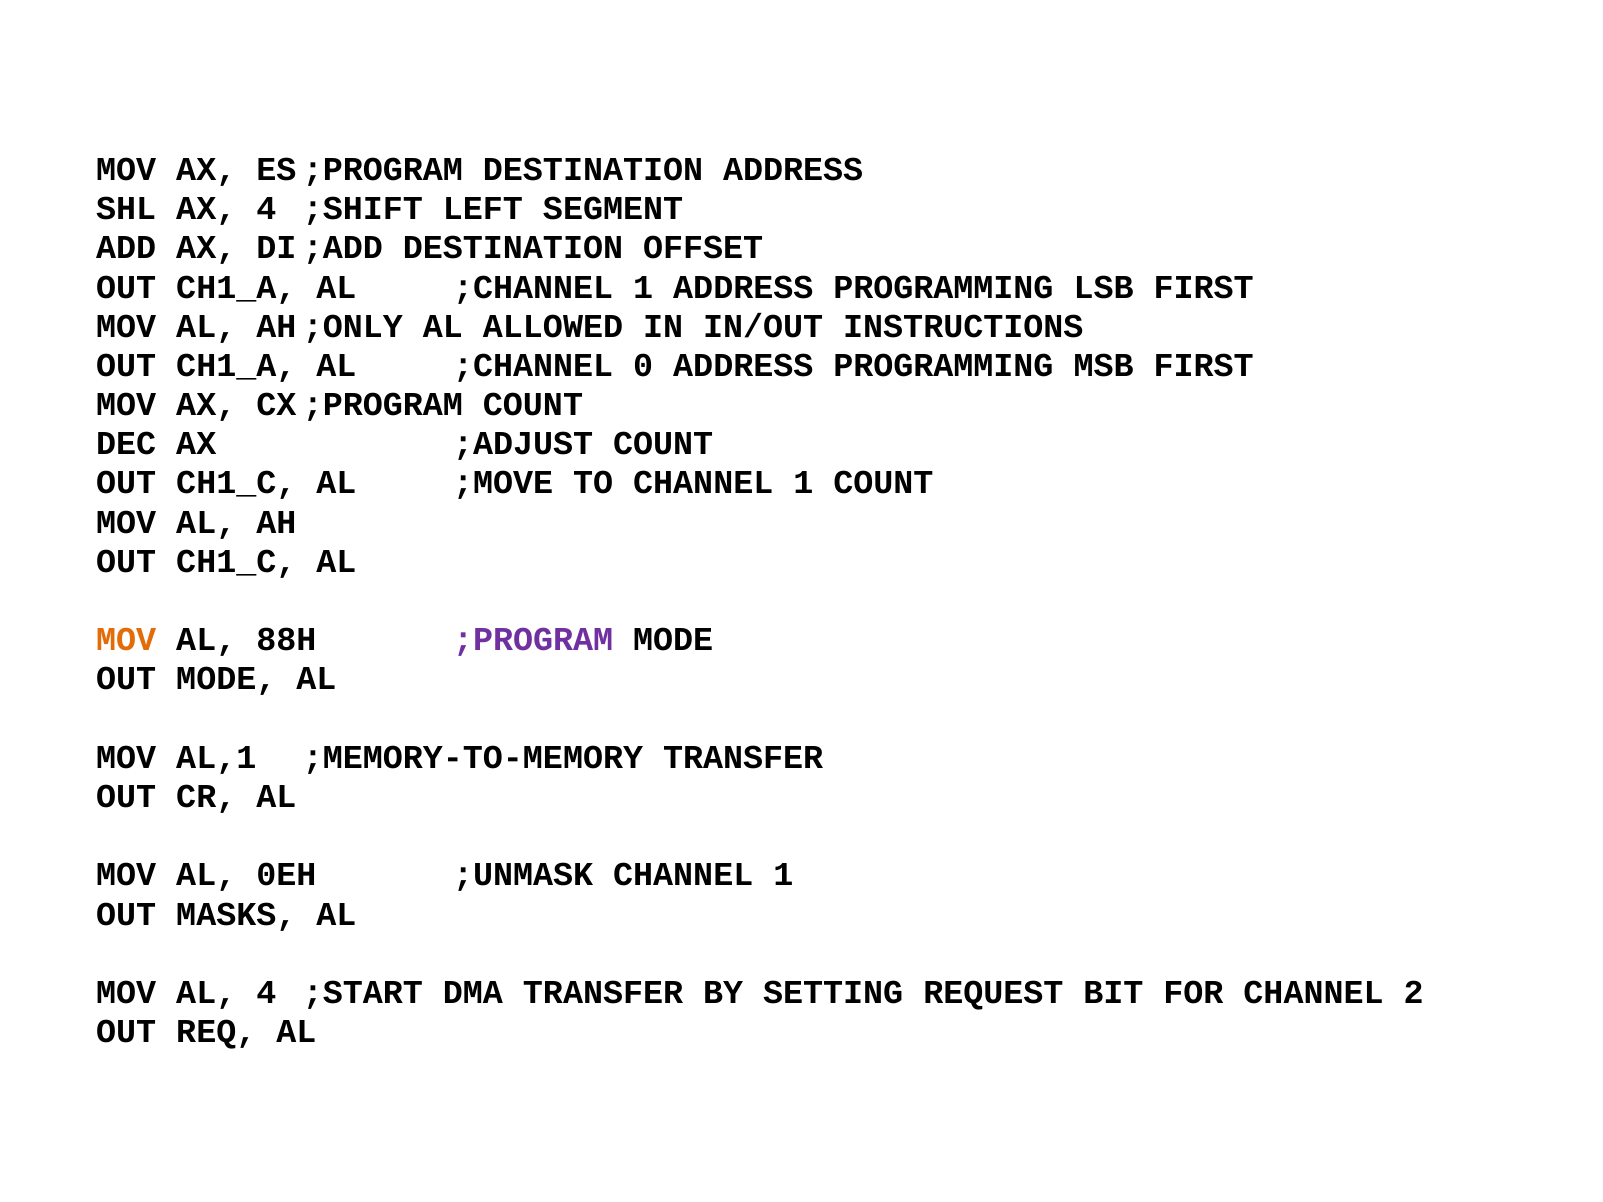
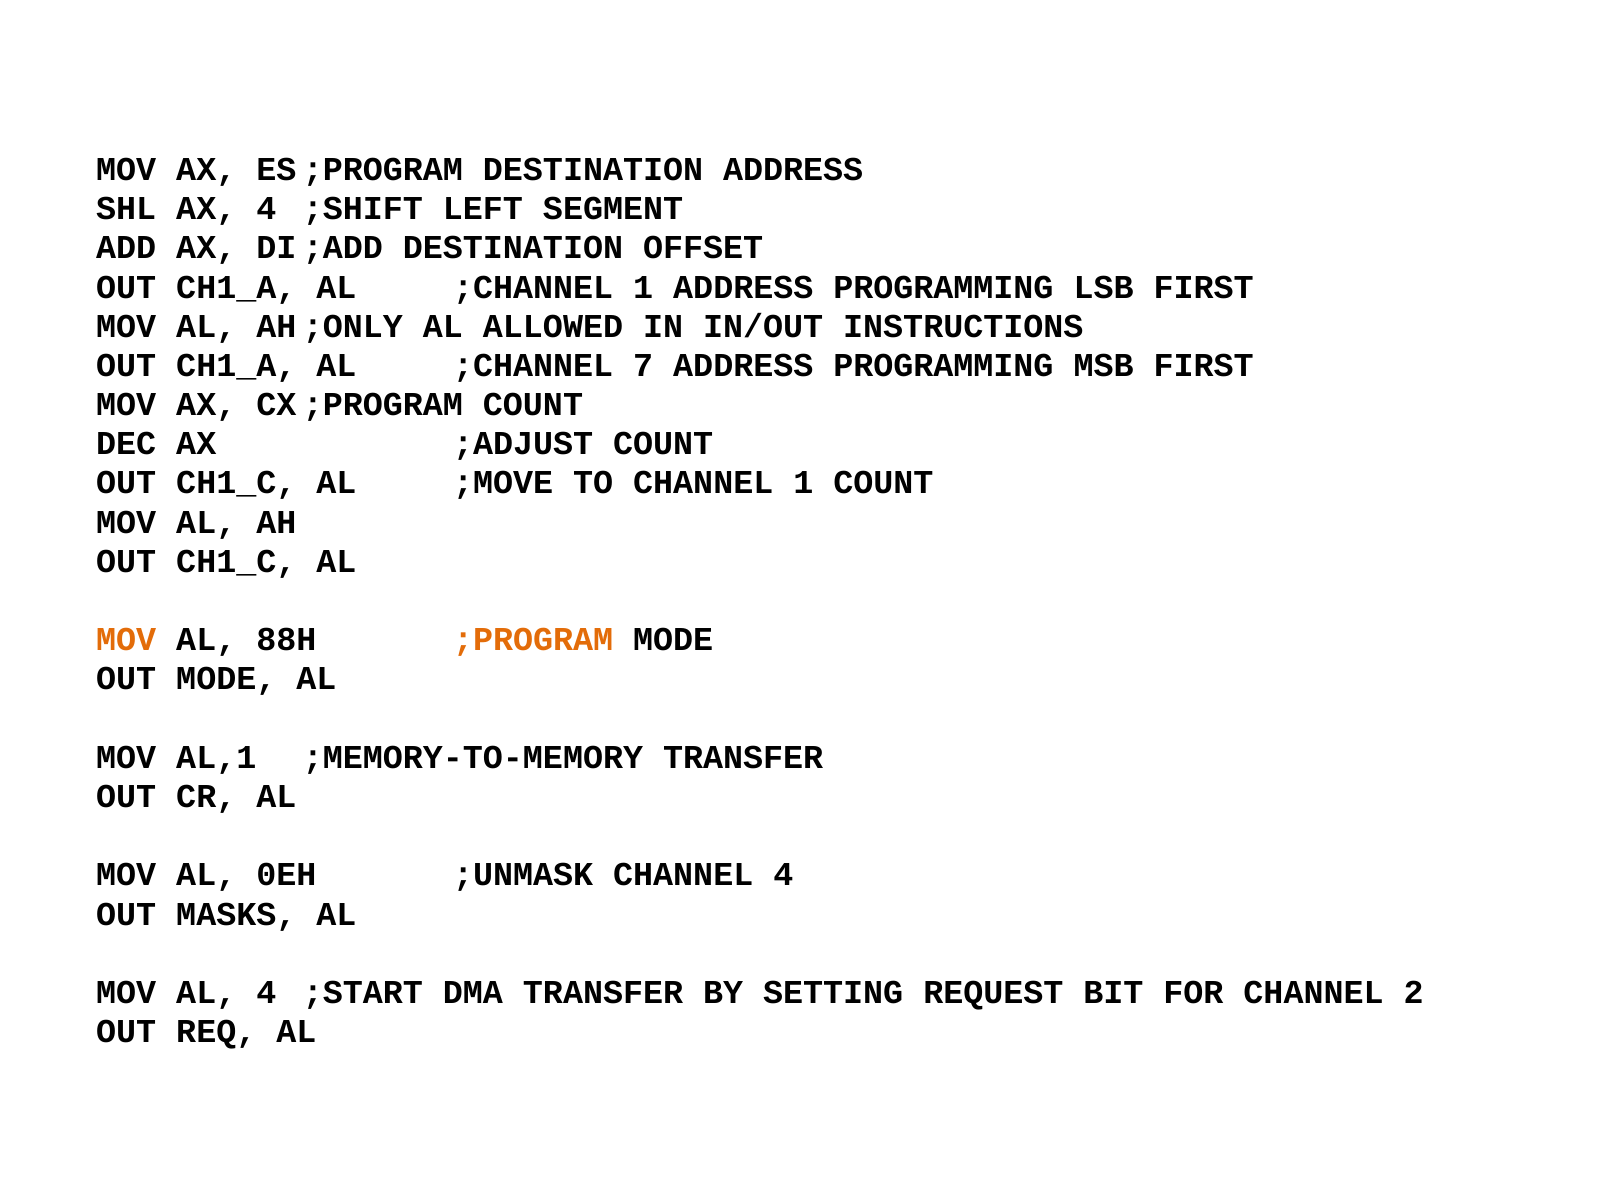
0: 0 -> 7
;PROGRAM colour: purple -> orange
;UNMASK CHANNEL 1: 1 -> 4
